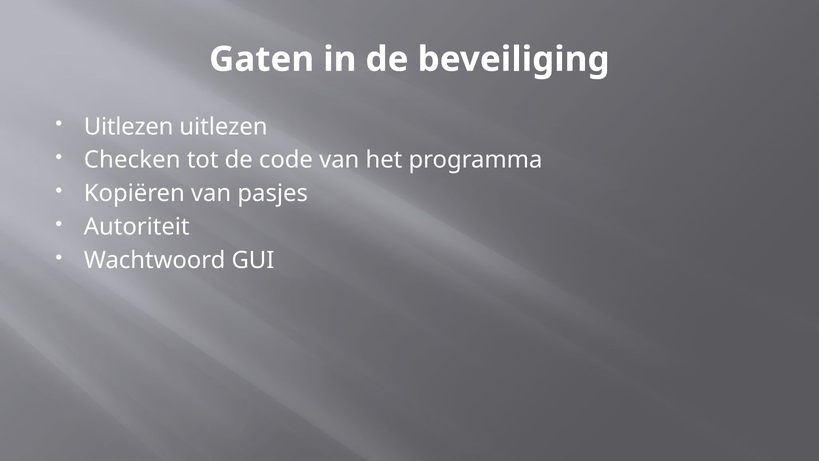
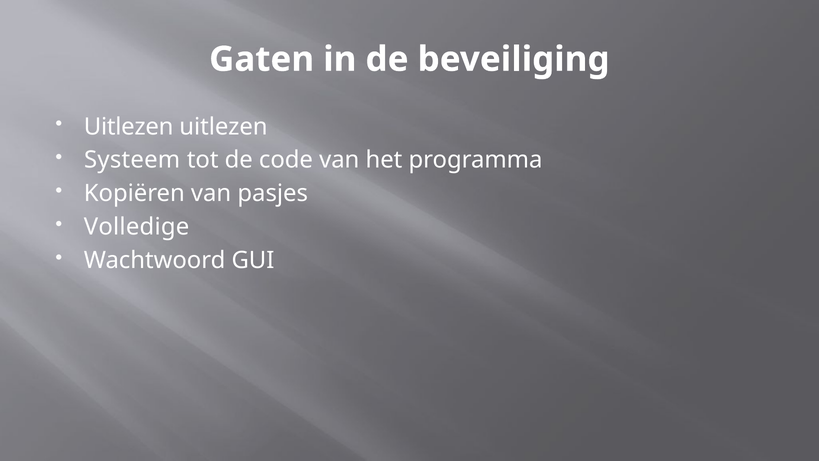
Checken: Checken -> Systeem
Autoriteit: Autoriteit -> Volledige
